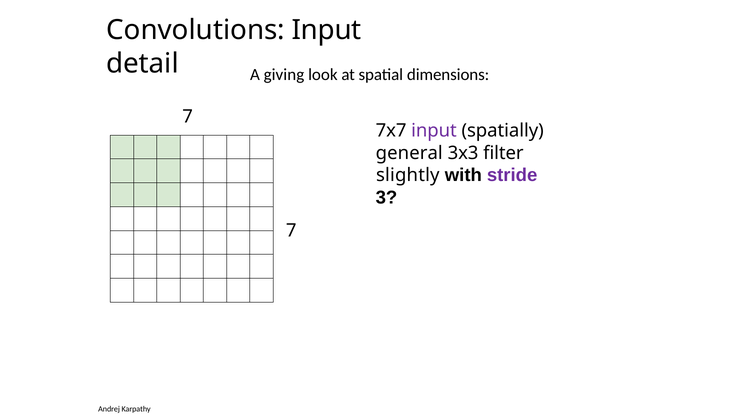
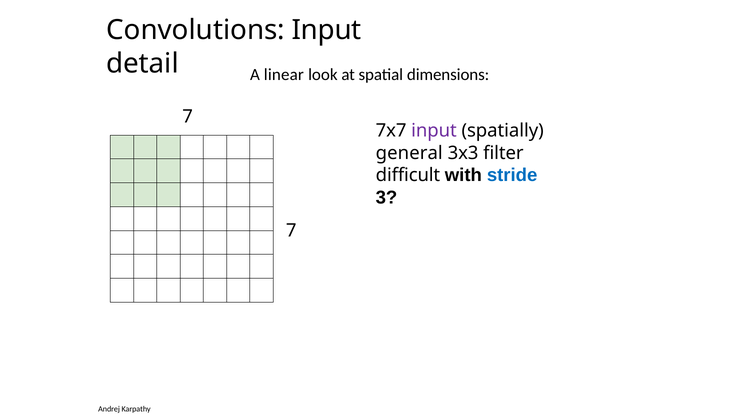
giving: giving -> linear
slightly: slightly -> difficult
stride colour: purple -> blue
